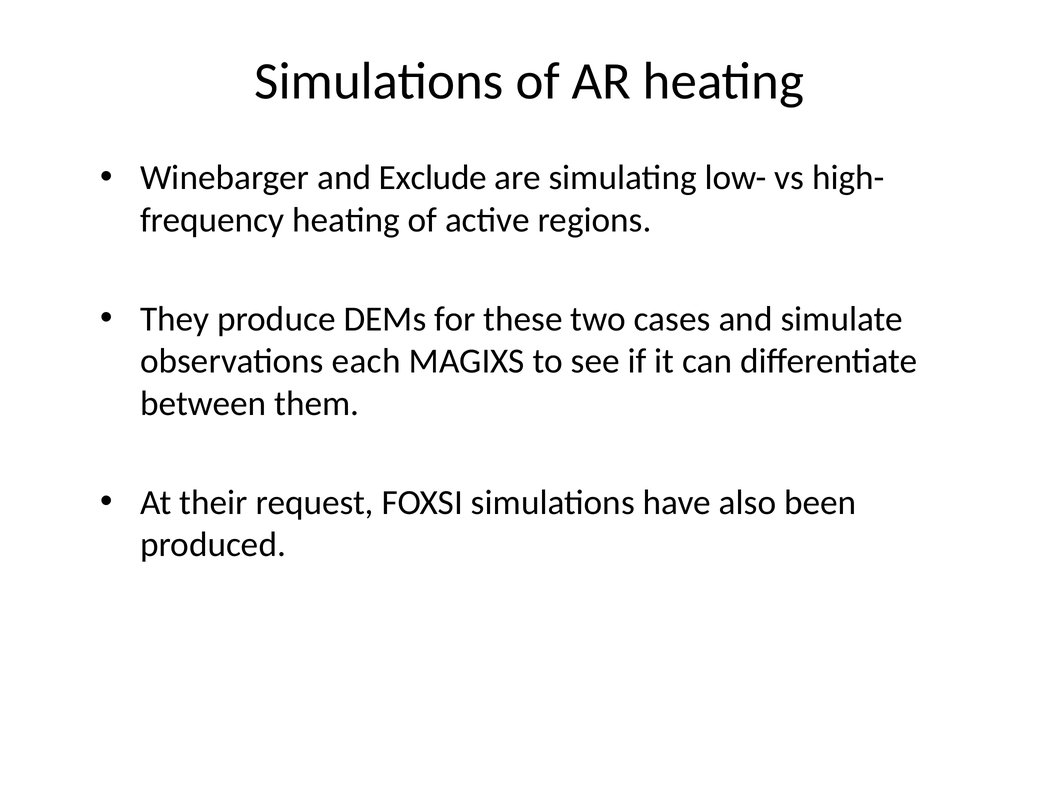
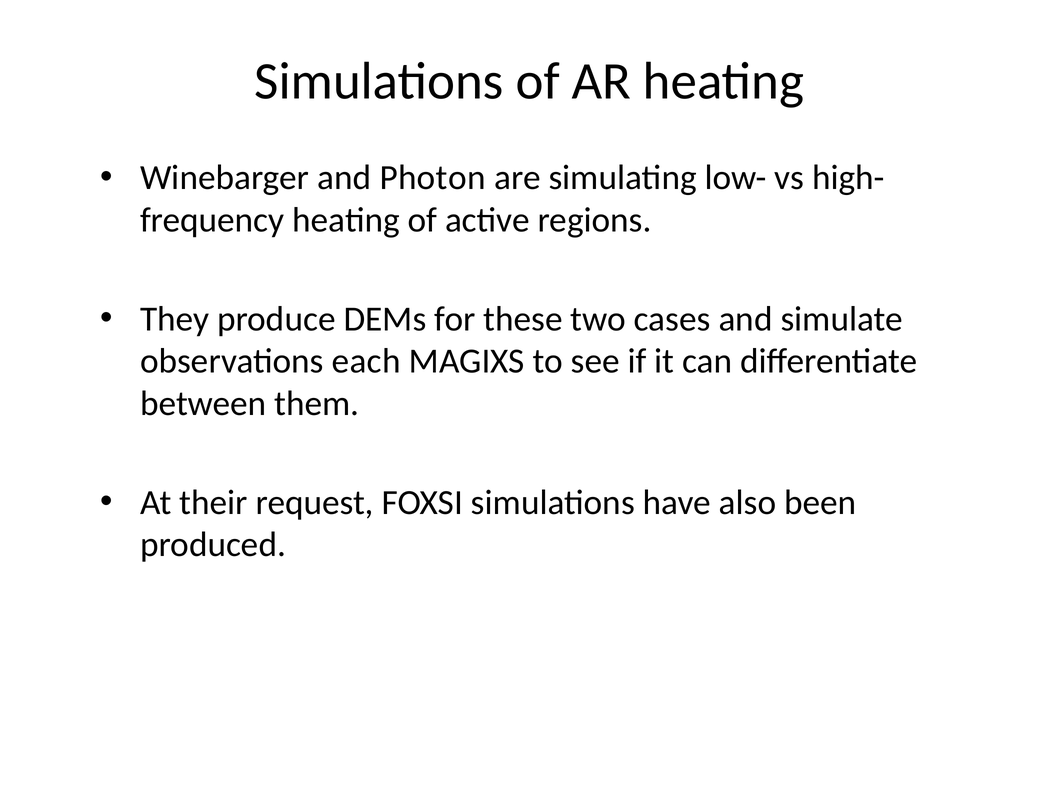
Exclude: Exclude -> Photon
